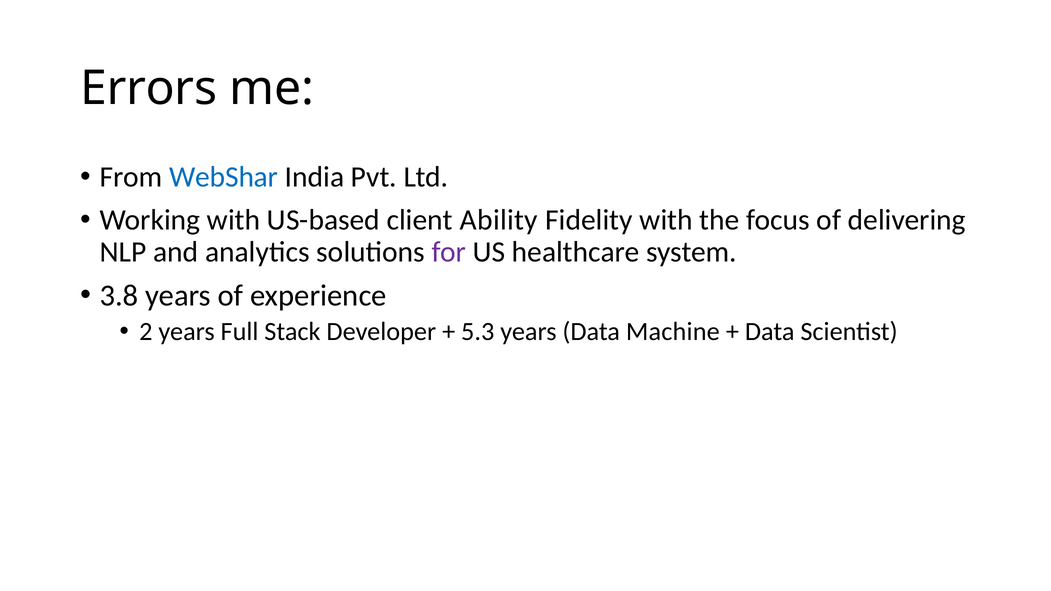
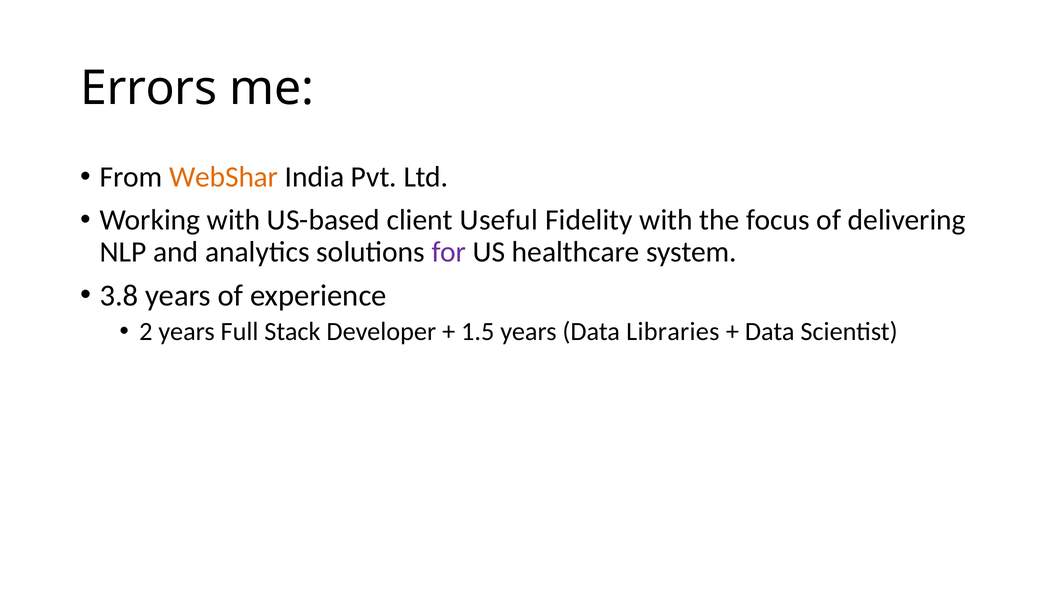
WebShar colour: blue -> orange
Ability: Ability -> Useful
5.3: 5.3 -> 1.5
Machine: Machine -> Libraries
